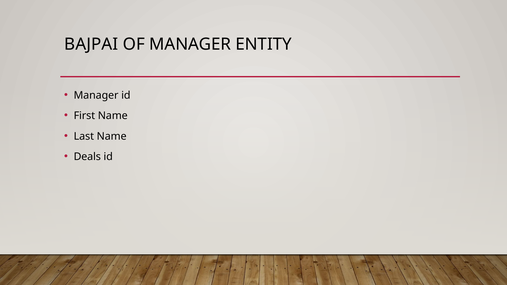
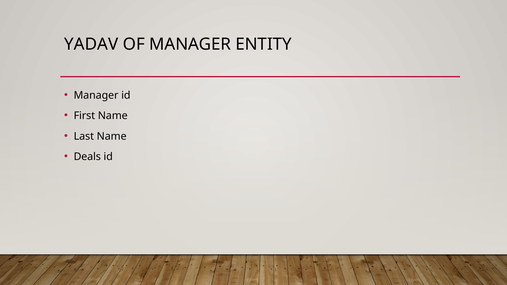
BAJPAI: BAJPAI -> YADAV
